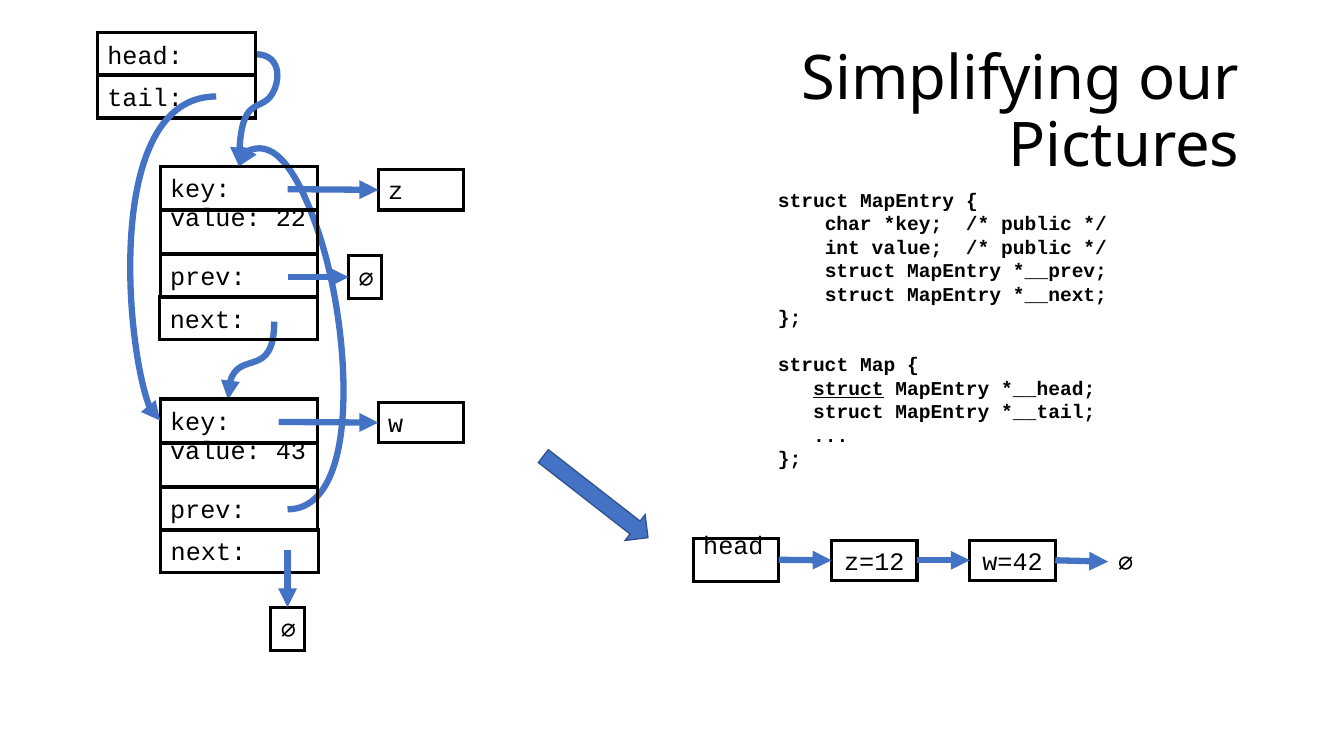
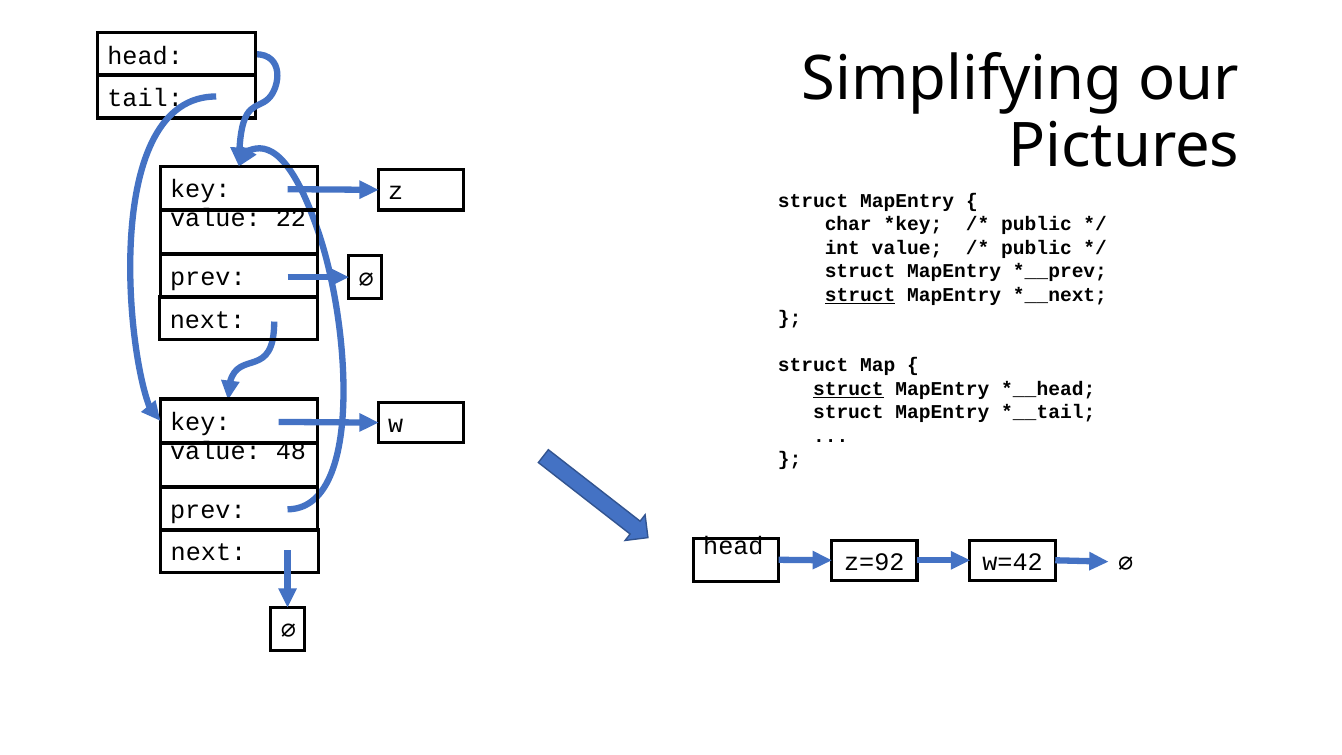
struct at (860, 295) underline: none -> present
43: 43 -> 48
z=12: z=12 -> z=92
